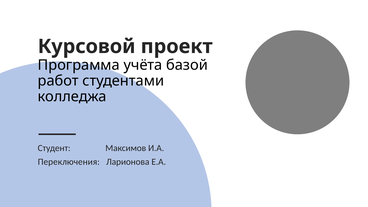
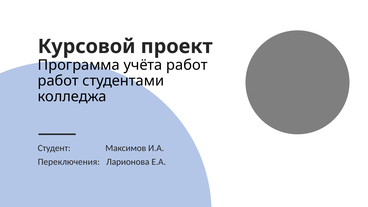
учёта базой: базой -> работ
